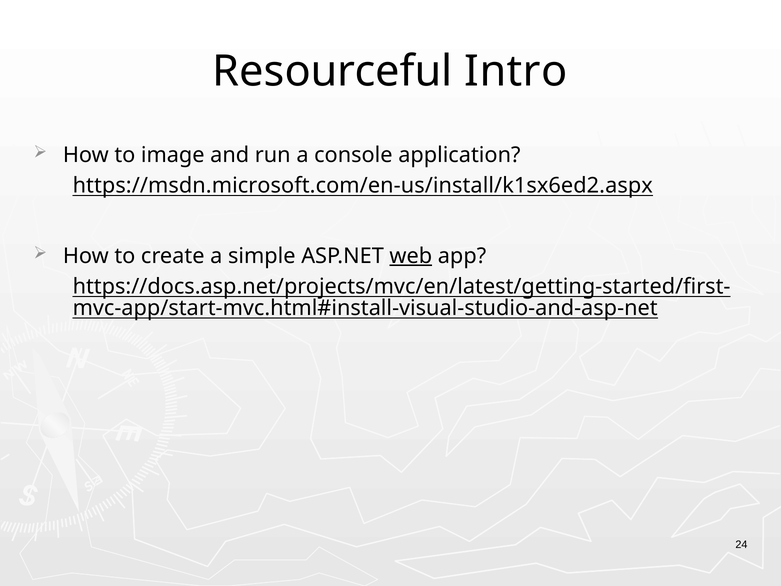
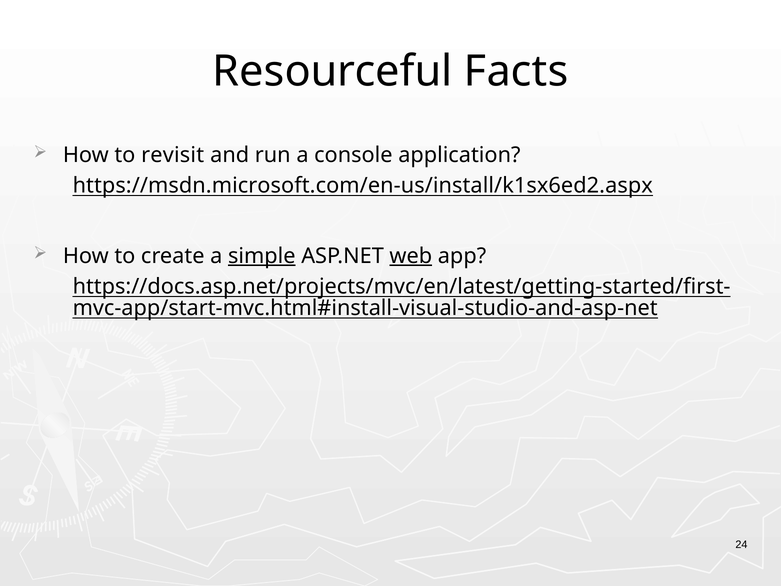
Intro: Intro -> Facts
image: image -> revisit
simple underline: none -> present
